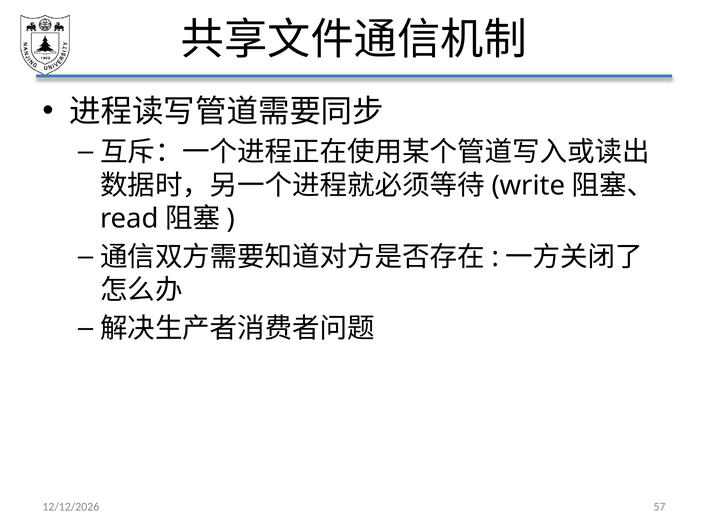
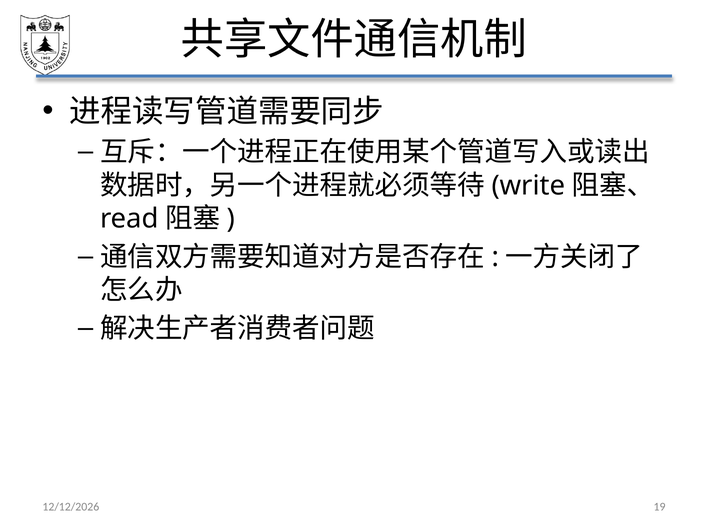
57: 57 -> 19
